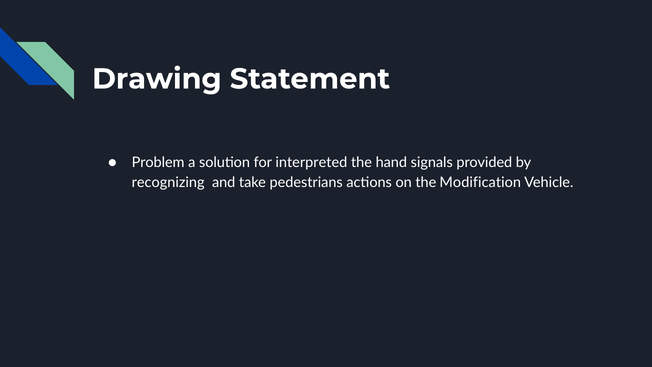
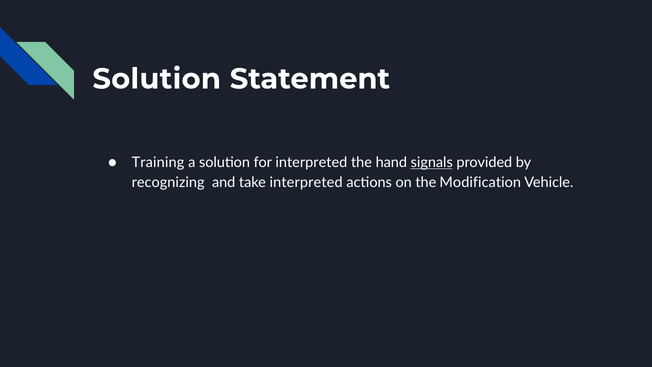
Drawing at (157, 79): Drawing -> Solution
Problem: Problem -> Training
signals underline: none -> present
take pedestrians: pedestrians -> interpreted
